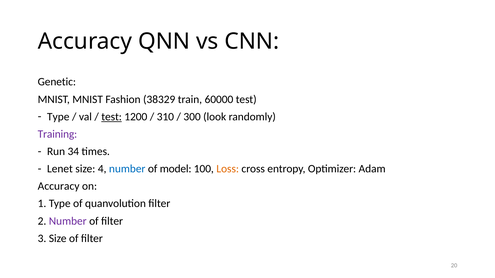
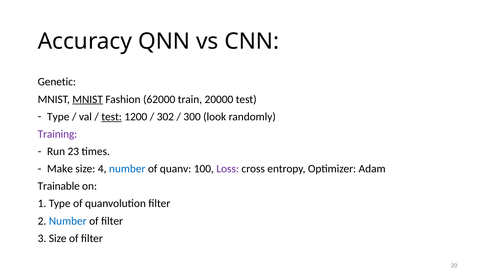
MNIST at (88, 99) underline: none -> present
38329: 38329 -> 62000
60000: 60000 -> 20000
310: 310 -> 302
34: 34 -> 23
Lenet: Lenet -> Make
model: model -> quanv
Loss colour: orange -> purple
Accuracy at (59, 186): Accuracy -> Trainable
Number at (68, 221) colour: purple -> blue
